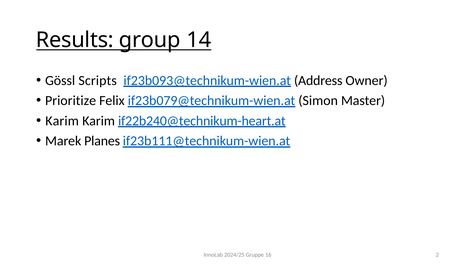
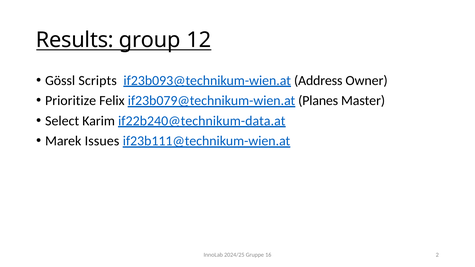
14: 14 -> 12
Simon: Simon -> Planes
Karim at (62, 121): Karim -> Select
if22b240@technikum-heart.at: if22b240@technikum-heart.at -> if22b240@technikum-data.at
Planes: Planes -> Issues
